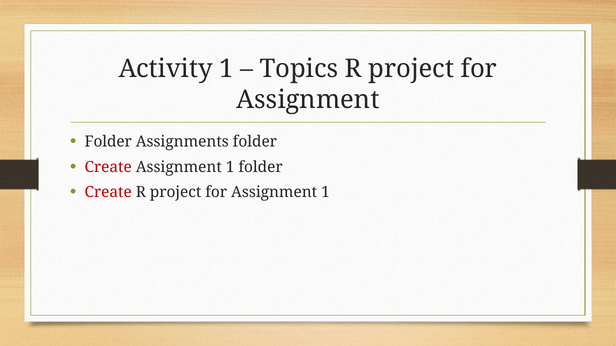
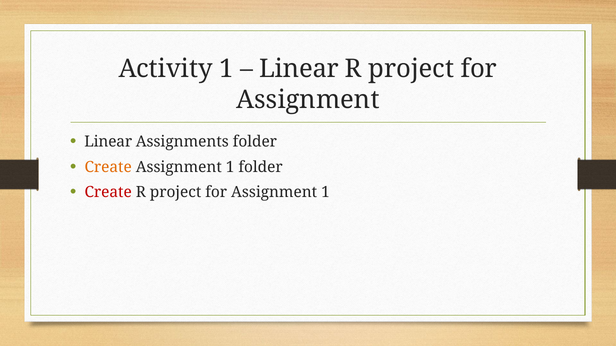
Topics at (299, 69): Topics -> Linear
Folder at (108, 142): Folder -> Linear
Create at (108, 167) colour: red -> orange
